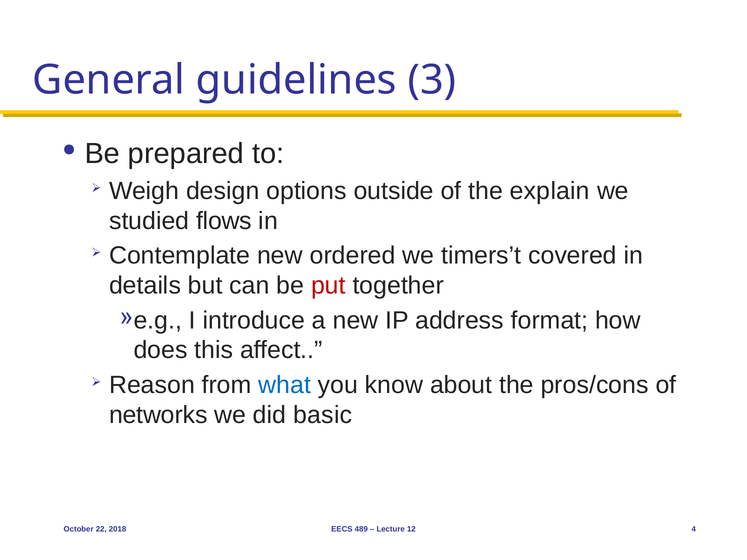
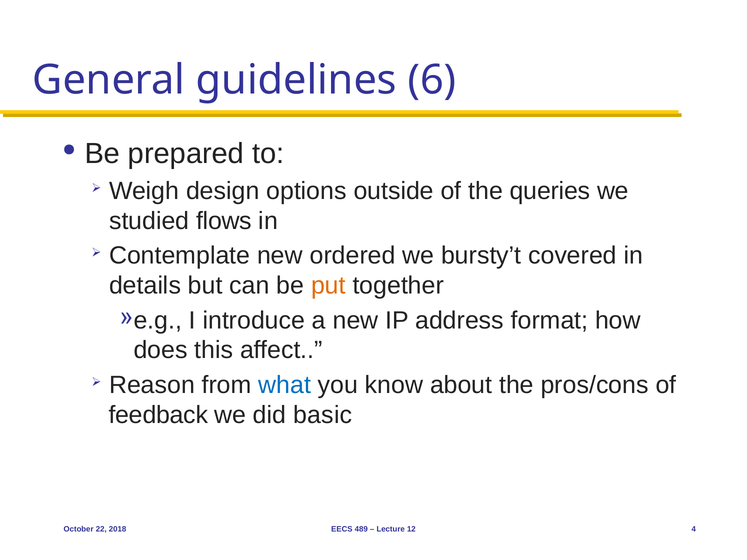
3: 3 -> 6
explain: explain -> queries
timers’t: timers’t -> bursty’t
put colour: red -> orange
networks: networks -> feedback
